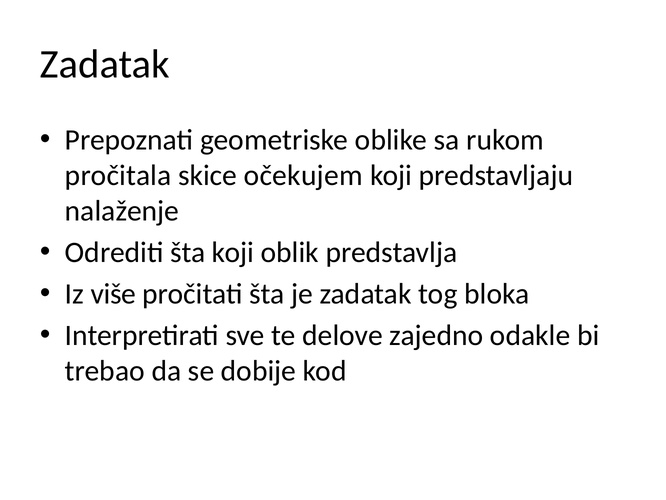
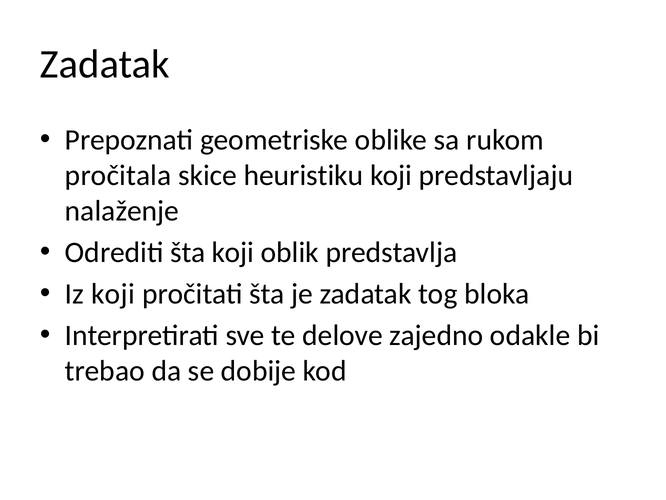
očekujem: očekujem -> heuristiku
Iz više: više -> koji
